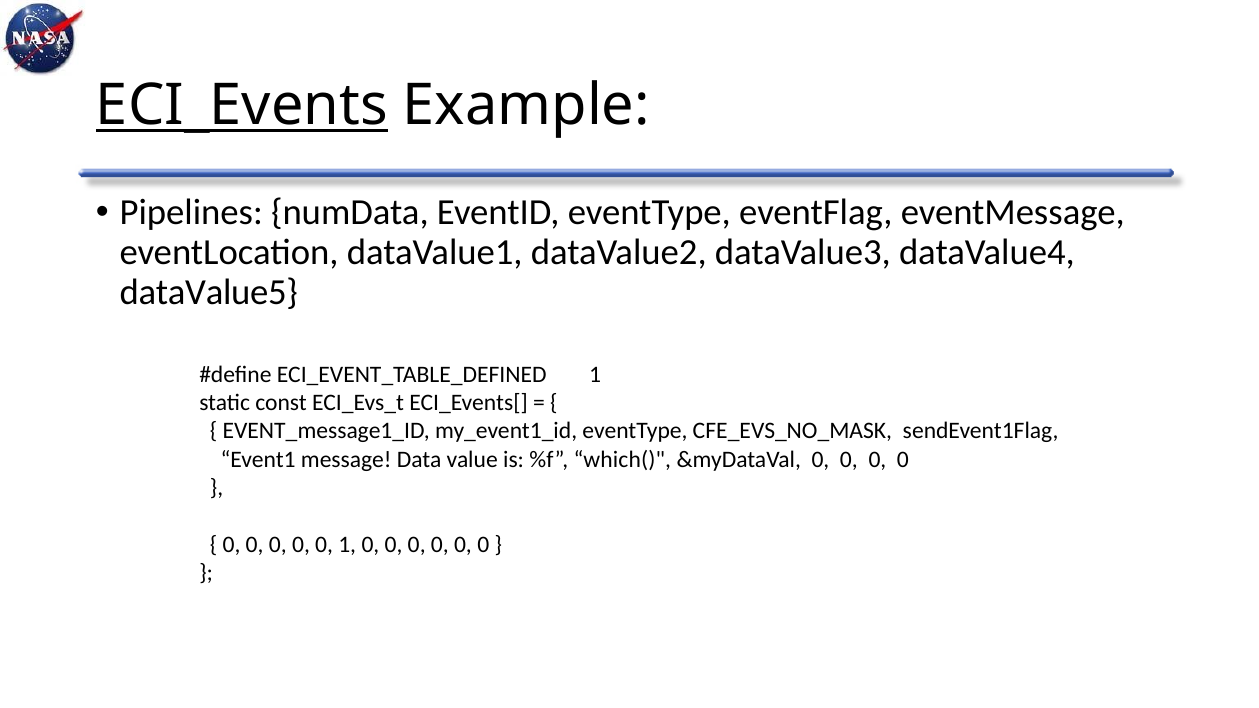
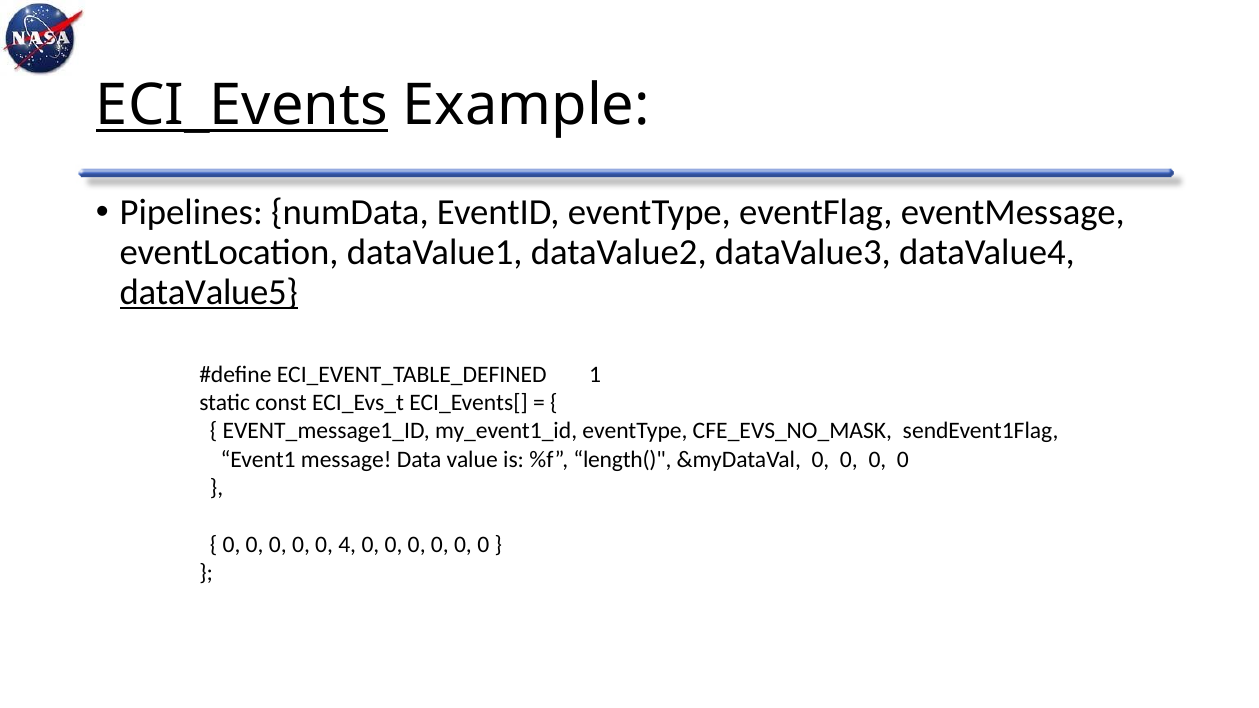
dataValue5 underline: none -> present
which(: which( -> length(
0 1: 1 -> 4
